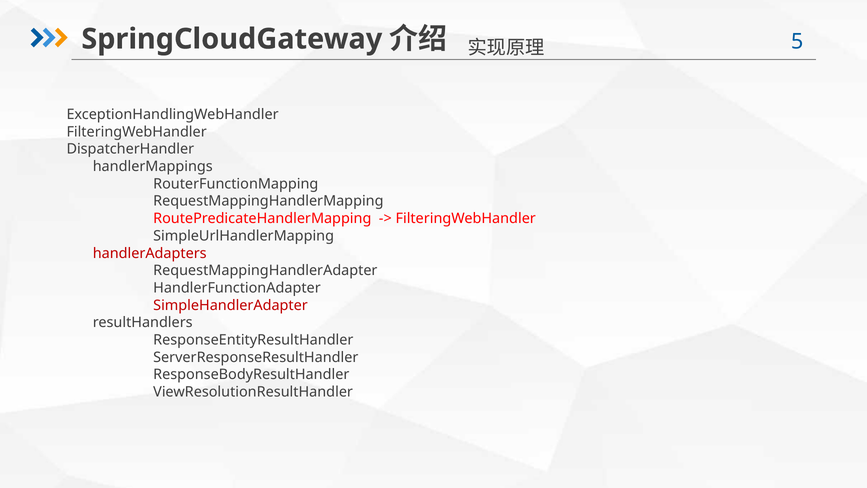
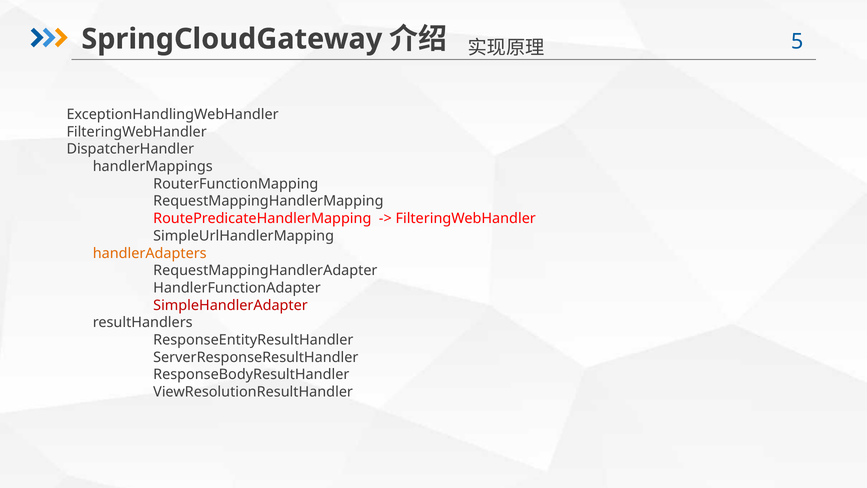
handlerAdapters colour: red -> orange
